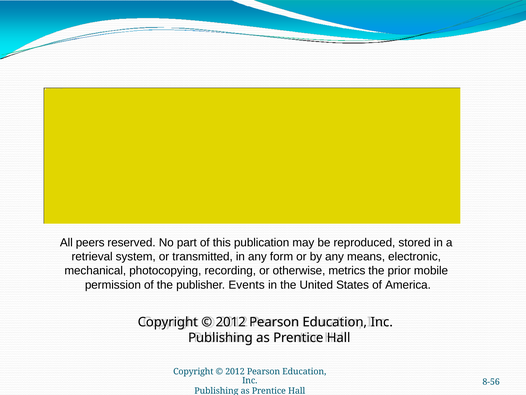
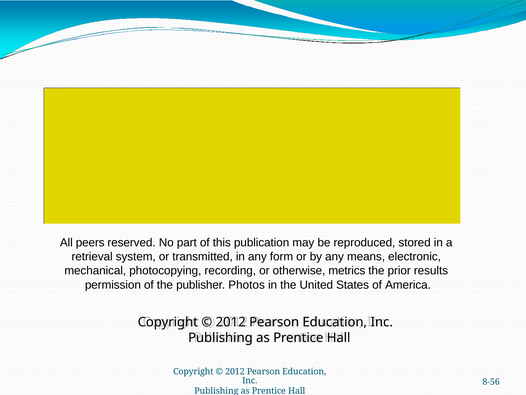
mobile: mobile -> results
Events: Events -> Photos
